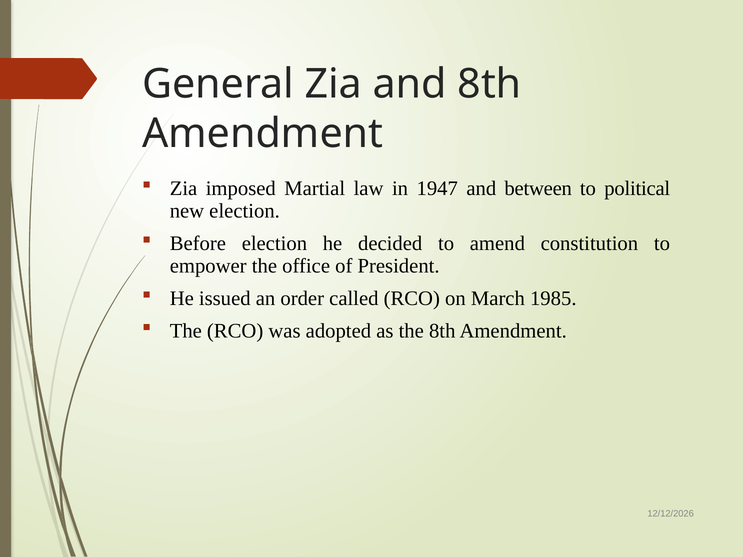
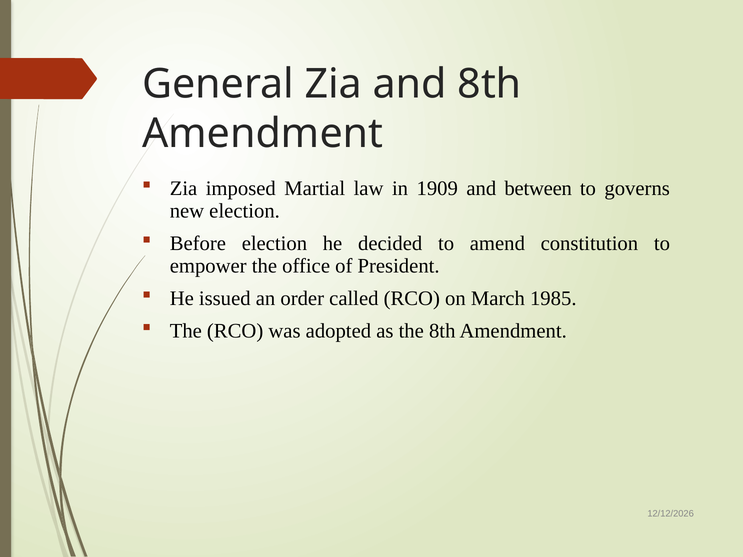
1947: 1947 -> 1909
political: political -> governs
